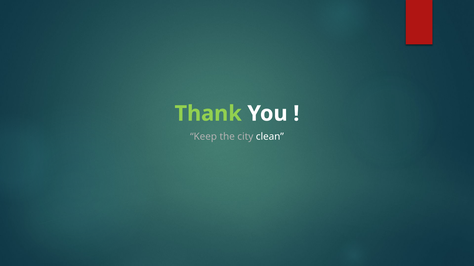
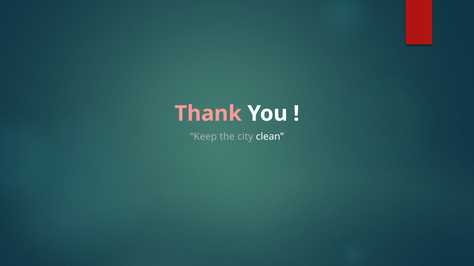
Thank colour: light green -> pink
